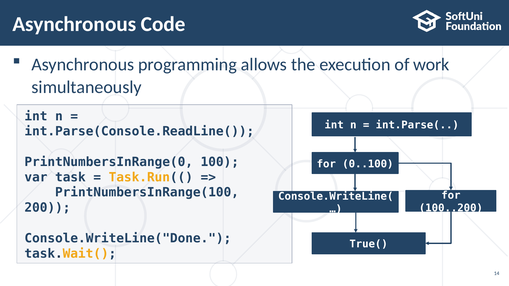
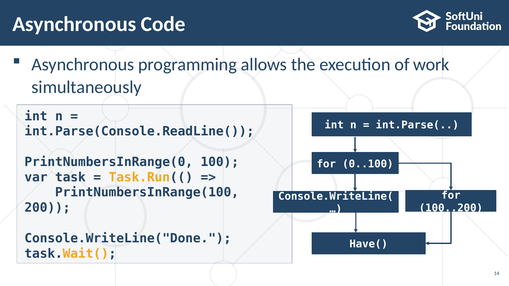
True(: True( -> Have(
